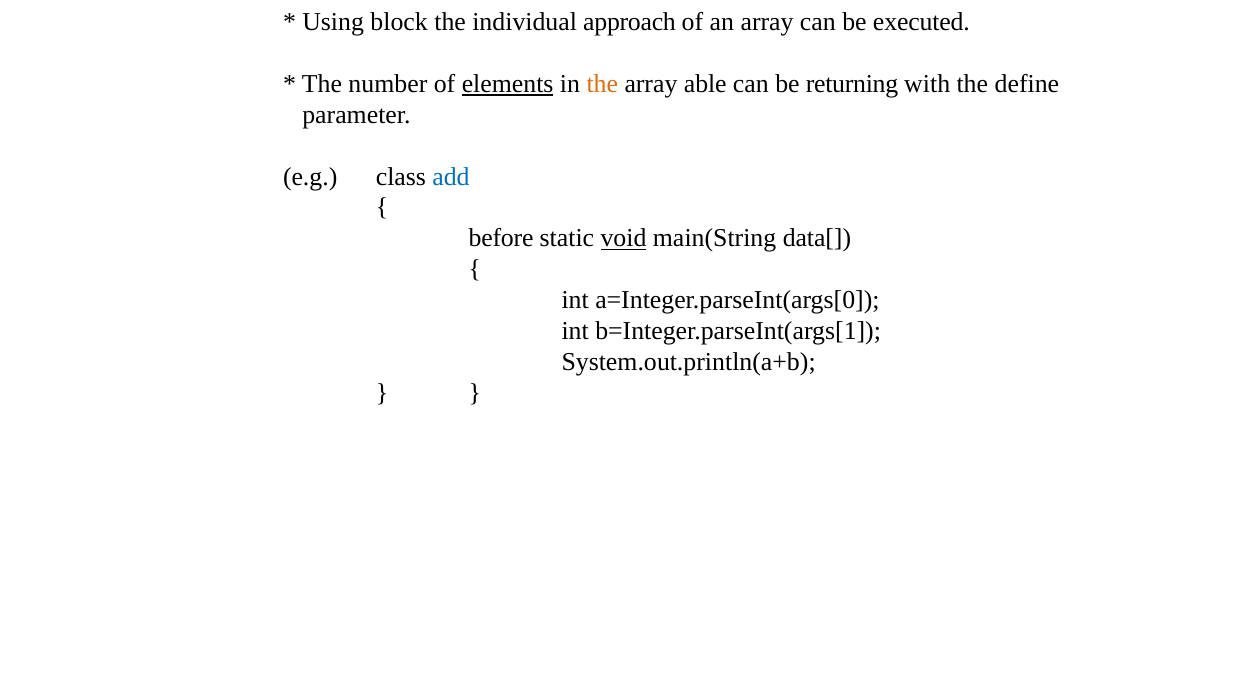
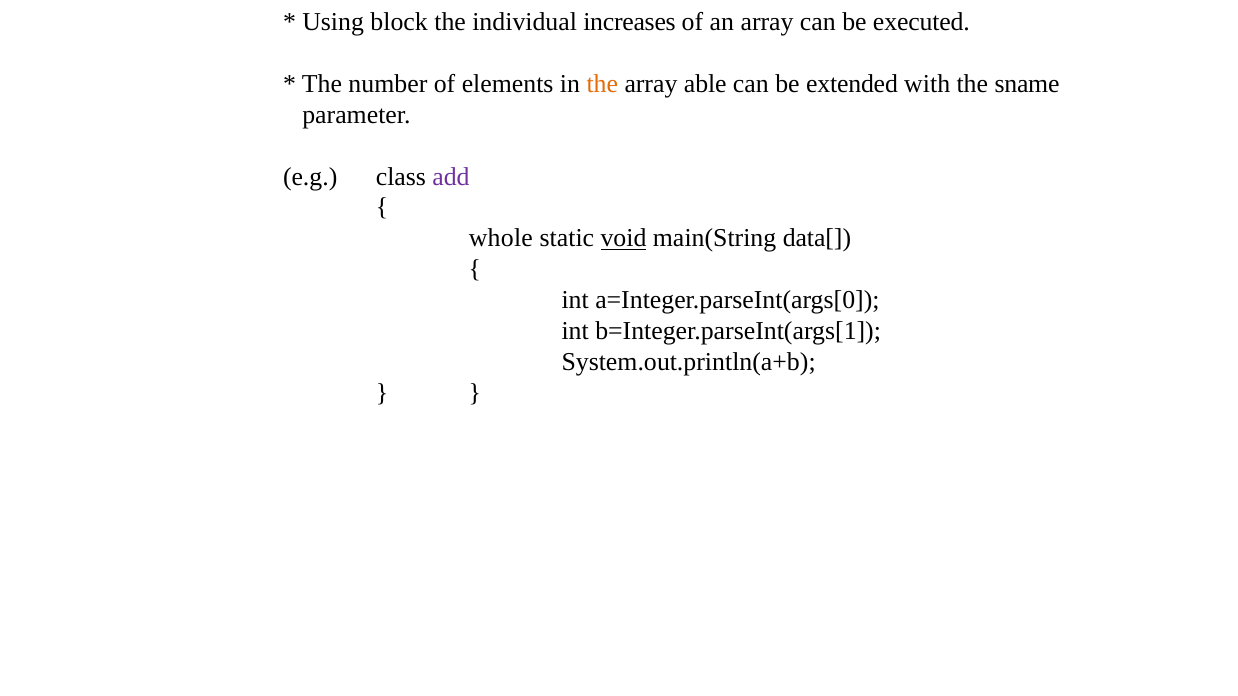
approach: approach -> increases
elements underline: present -> none
returning: returning -> extended
define: define -> sname
add colour: blue -> purple
before: before -> whole
